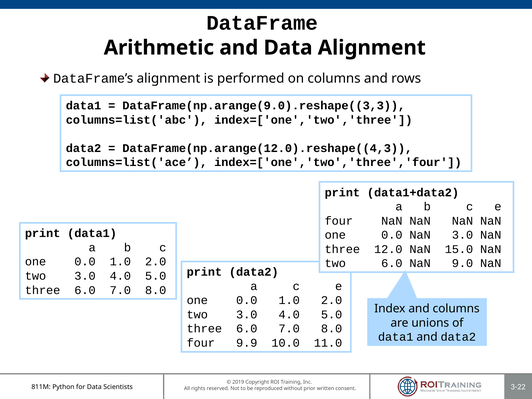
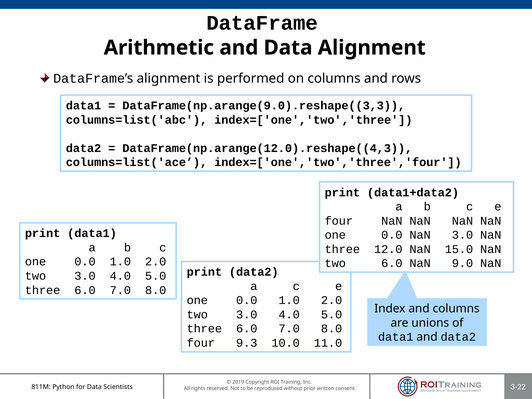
9.9: 9.9 -> 9.3
